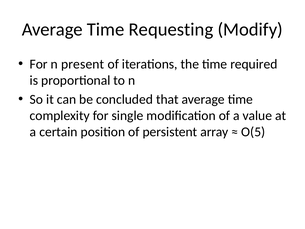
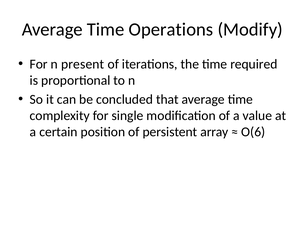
Requesting: Requesting -> Operations
O(5: O(5 -> O(6
